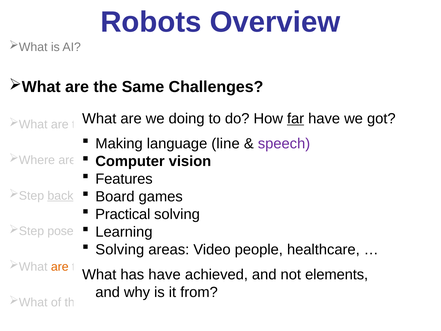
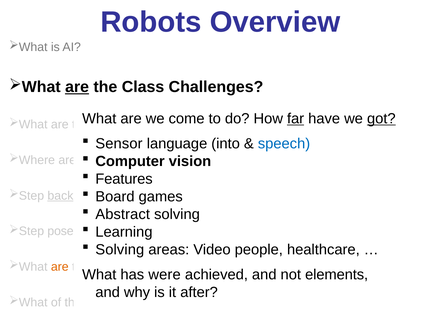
are at (77, 87) underline: none -> present
Same: Same -> Class
doing: doing -> come
got underline: none -> present
Making: Making -> Sensor
line: line -> into
speech colour: purple -> blue
Practical: Practical -> Abstract
has have: have -> were
from: from -> after
